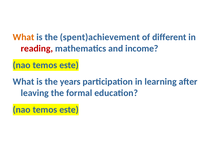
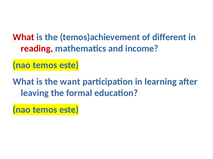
What at (24, 37) colour: orange -> red
spent)achievement: spent)achievement -> temos)achievement
years: years -> want
